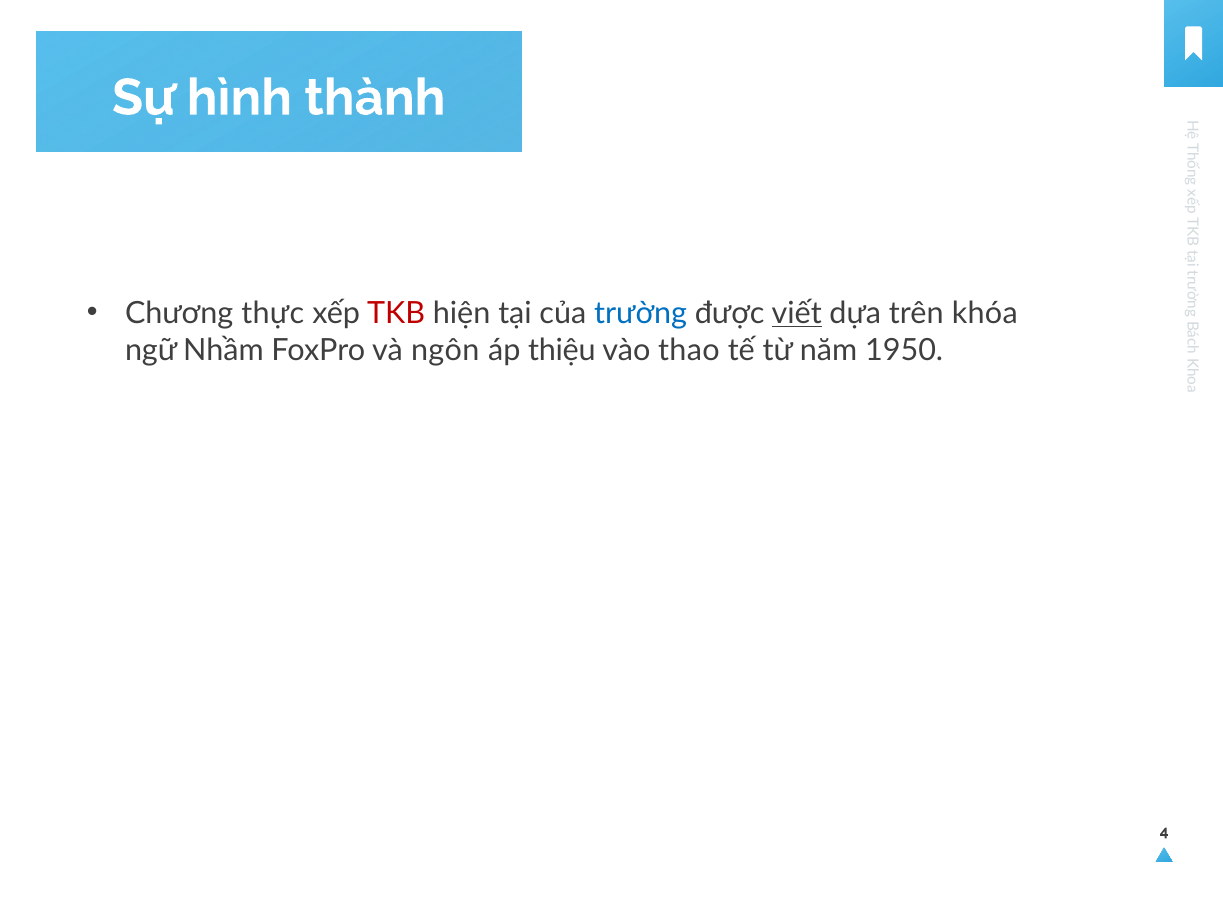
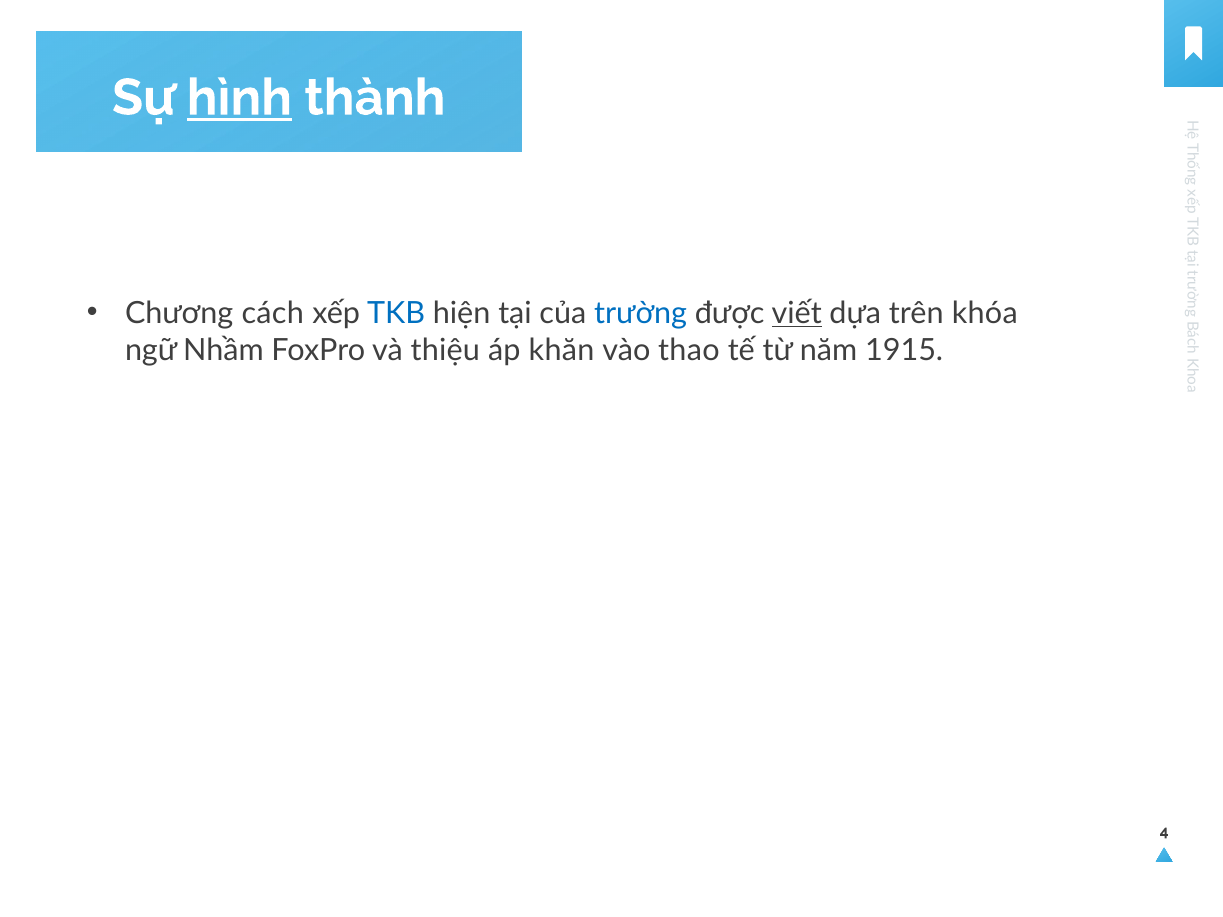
hình underline: none -> present
thực: thực -> cách
TKB colour: red -> blue
ngôn: ngôn -> thiệu
thiệu: thiệu -> khăn
1950: 1950 -> 1915
